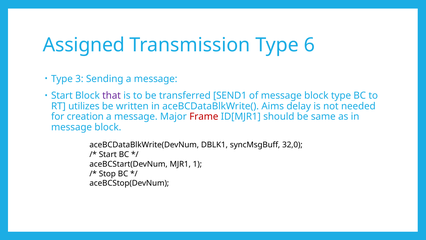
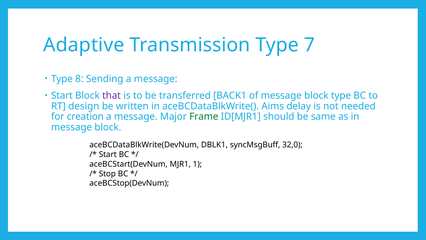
Assigned: Assigned -> Adaptive
6: 6 -> 7
3: 3 -> 8
SEND1: SEND1 -> BACK1
utilizes: utilizes -> design
Frame colour: red -> green
